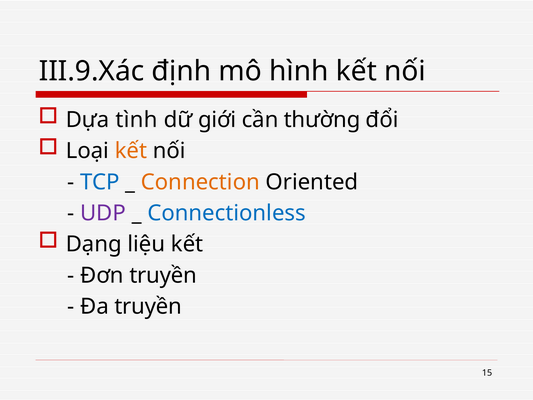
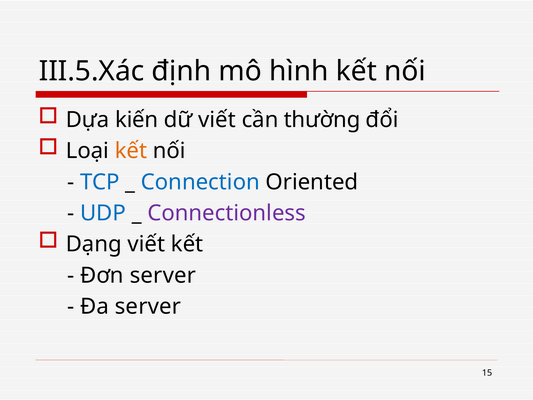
III.9.Xác: III.9.Xác -> III.5.Xác
tình: tình -> kiến
dữ giới: giới -> viết
Connection colour: orange -> blue
UDP colour: purple -> blue
Connectionless colour: blue -> purple
Dạng liệu: liệu -> viết
Đơn truyền: truyền -> server
Đa truyền: truyền -> server
